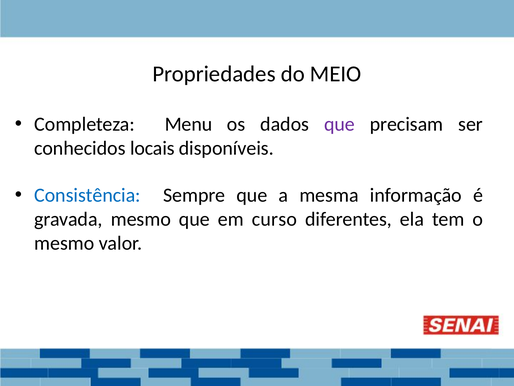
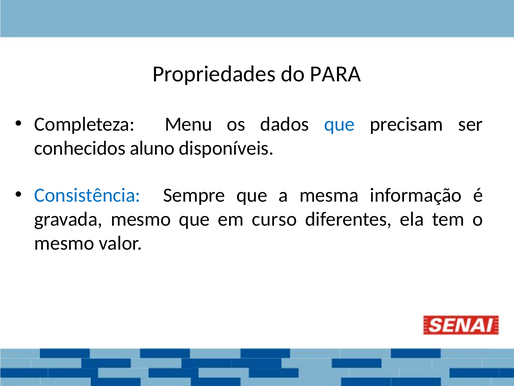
MEIO: MEIO -> PARA
que at (339, 124) colour: purple -> blue
locais: locais -> aluno
